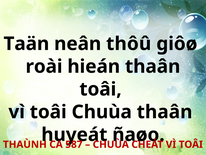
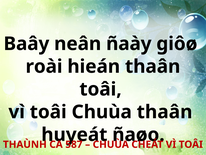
Taän: Taän -> Baây
thôû: thôû -> ñaày
